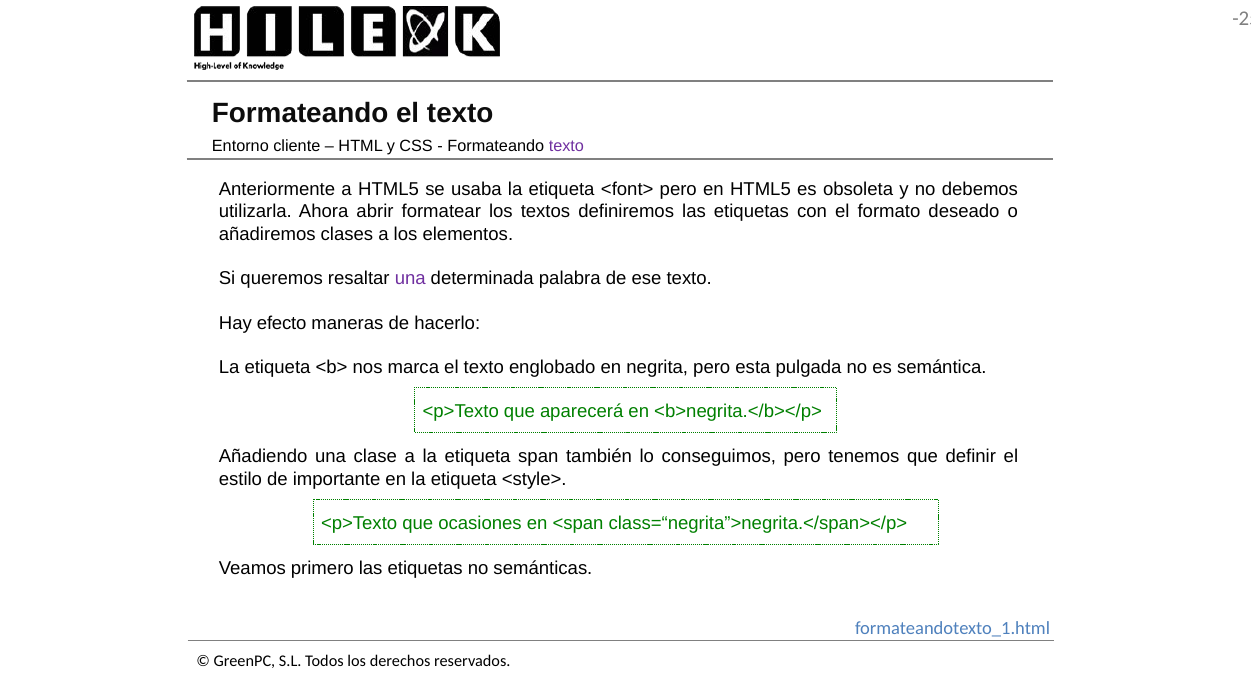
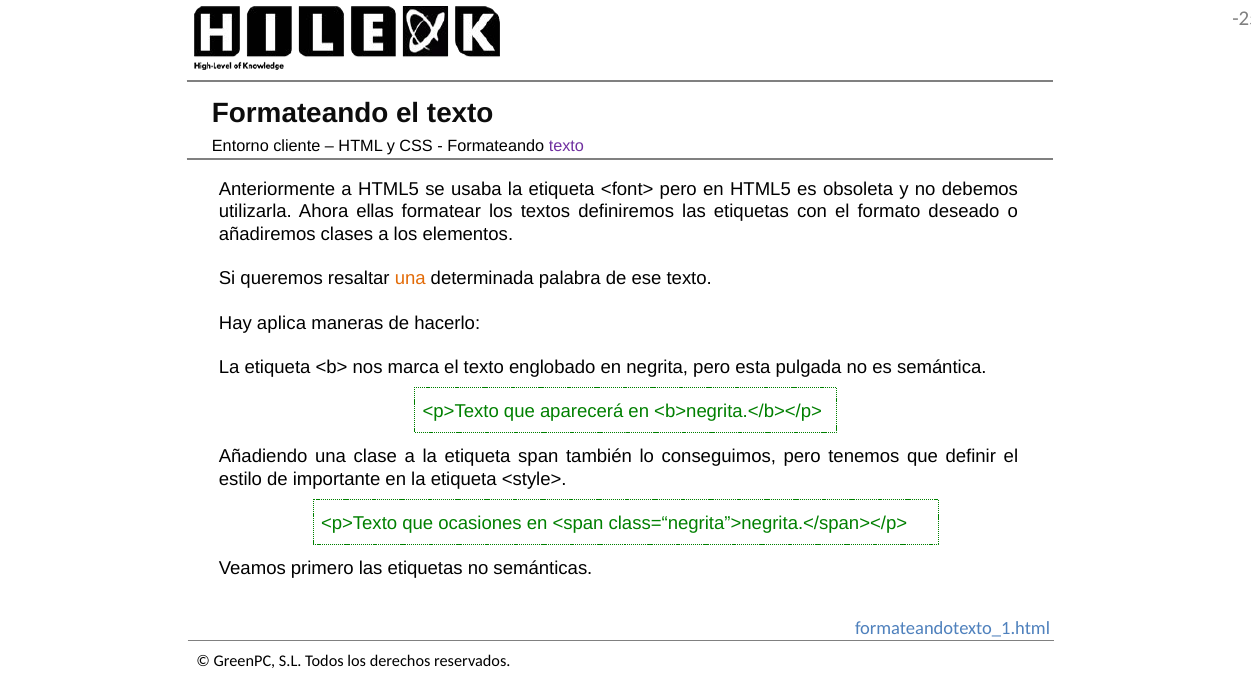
abrir: abrir -> ellas
una at (410, 278) colour: purple -> orange
efecto: efecto -> aplica
